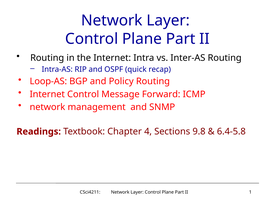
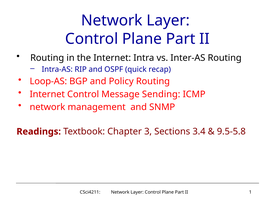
Forward: Forward -> Sending
4: 4 -> 3
9.8: 9.8 -> 3.4
6.4-5.8: 6.4-5.8 -> 9.5-5.8
